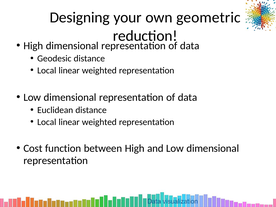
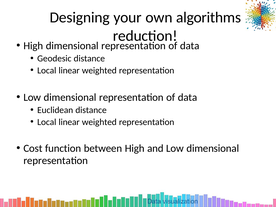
geometric: geometric -> algorithms
